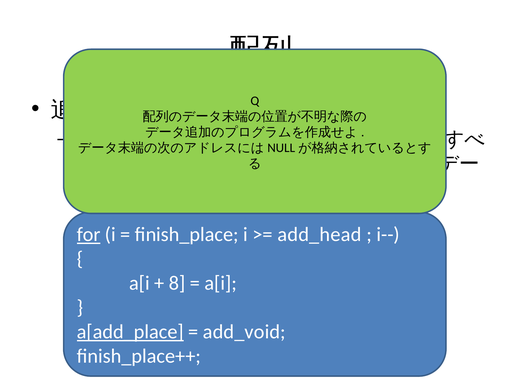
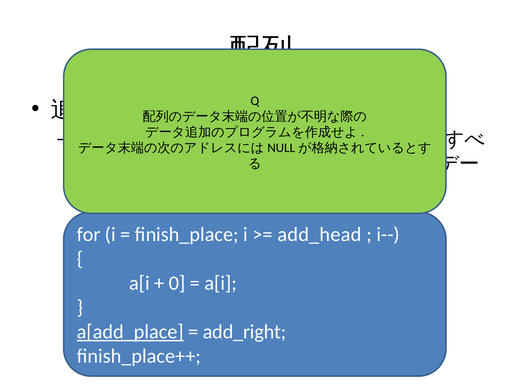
for underline: present -> none
8: 8 -> 0
add_void: add_void -> add_right
